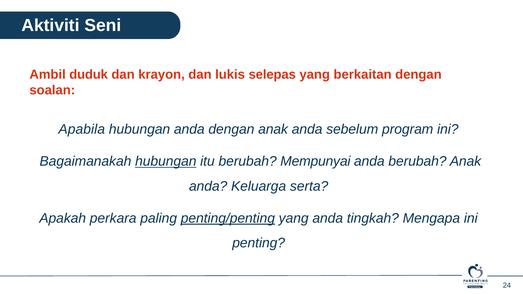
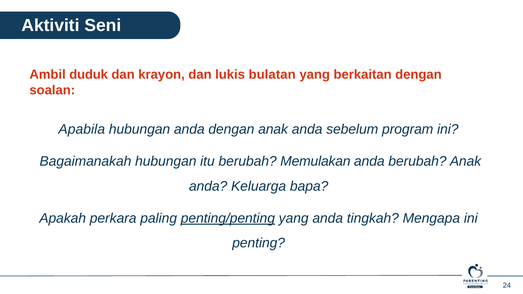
selepas: selepas -> bulatan
hubungan at (166, 161) underline: present -> none
Mempunyai: Mempunyai -> Memulakan
serta: serta -> bapa
